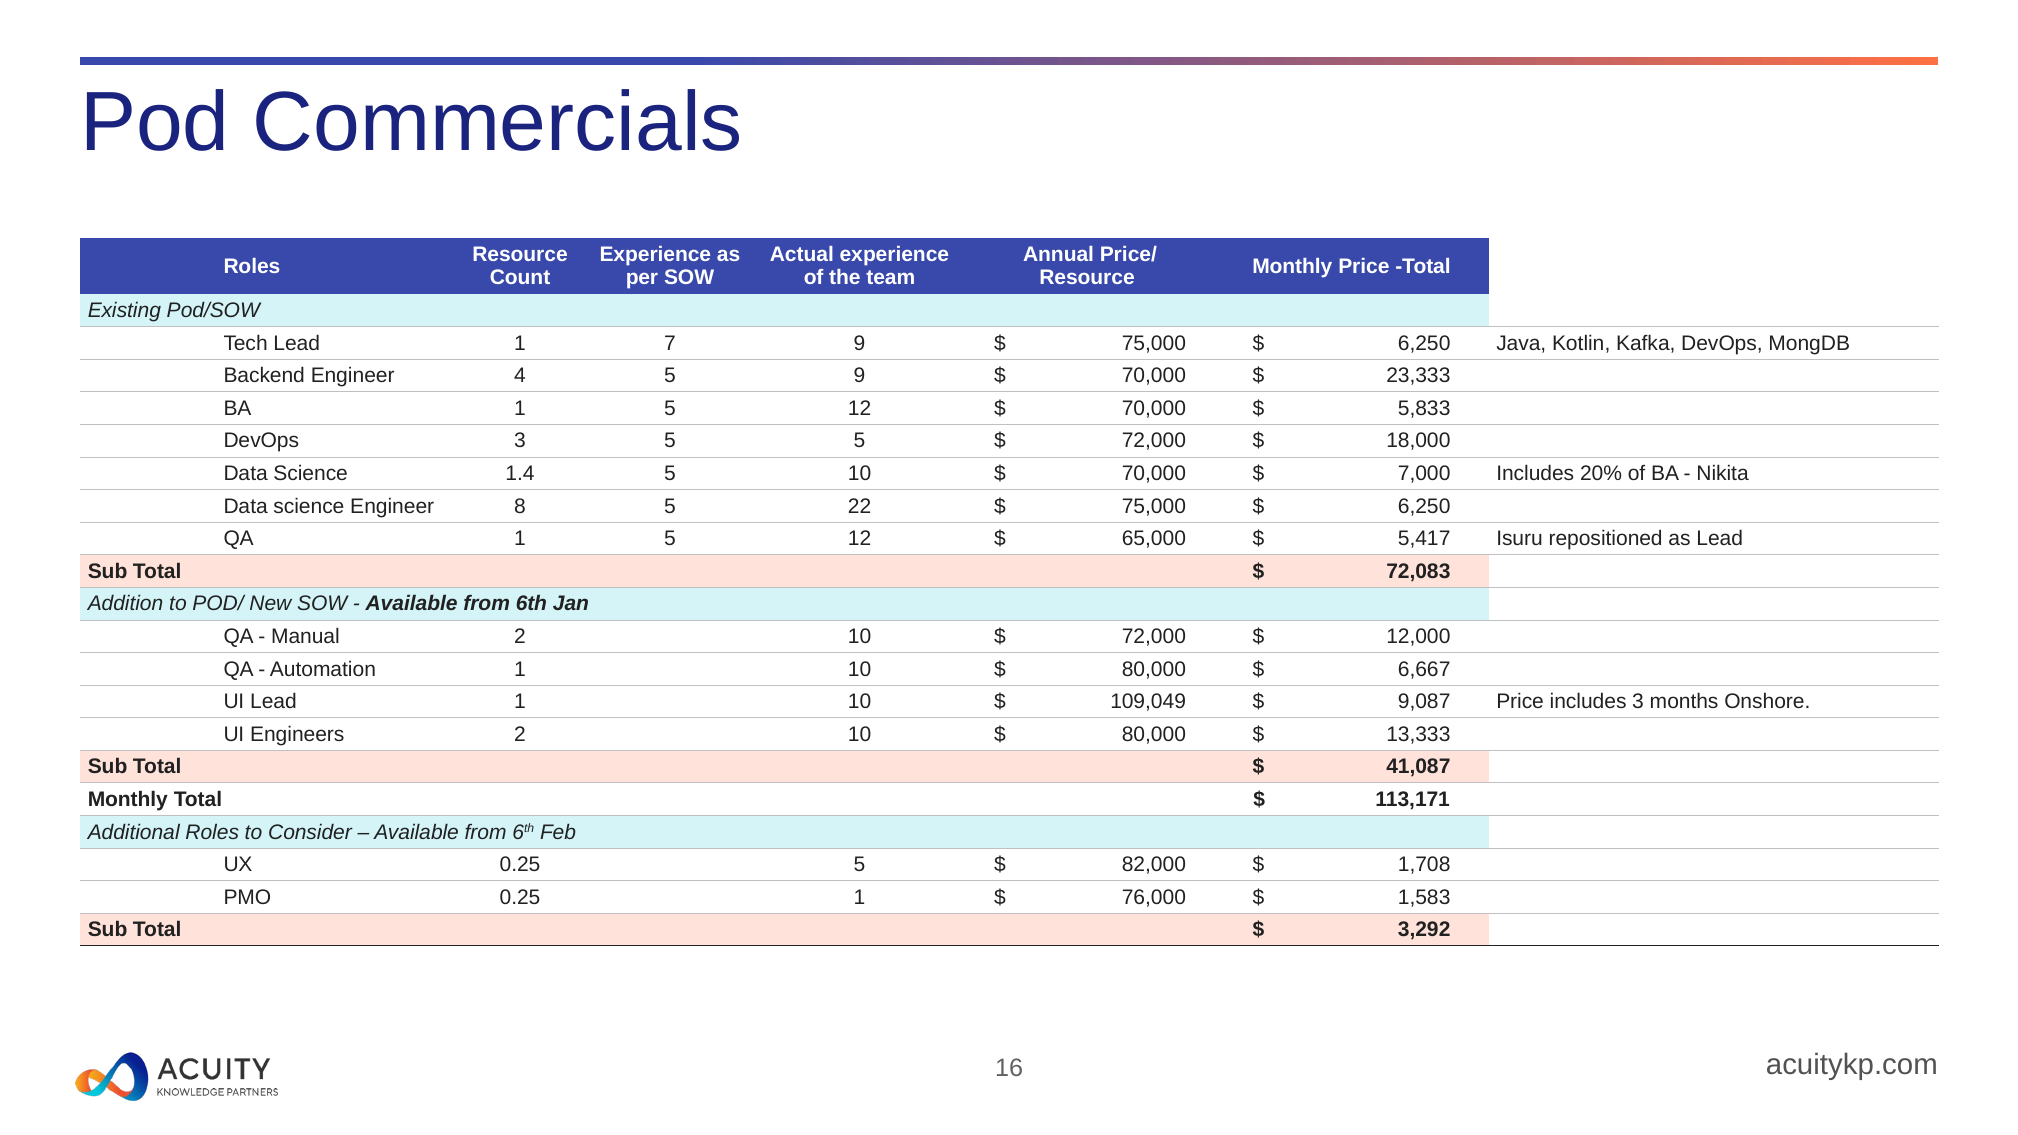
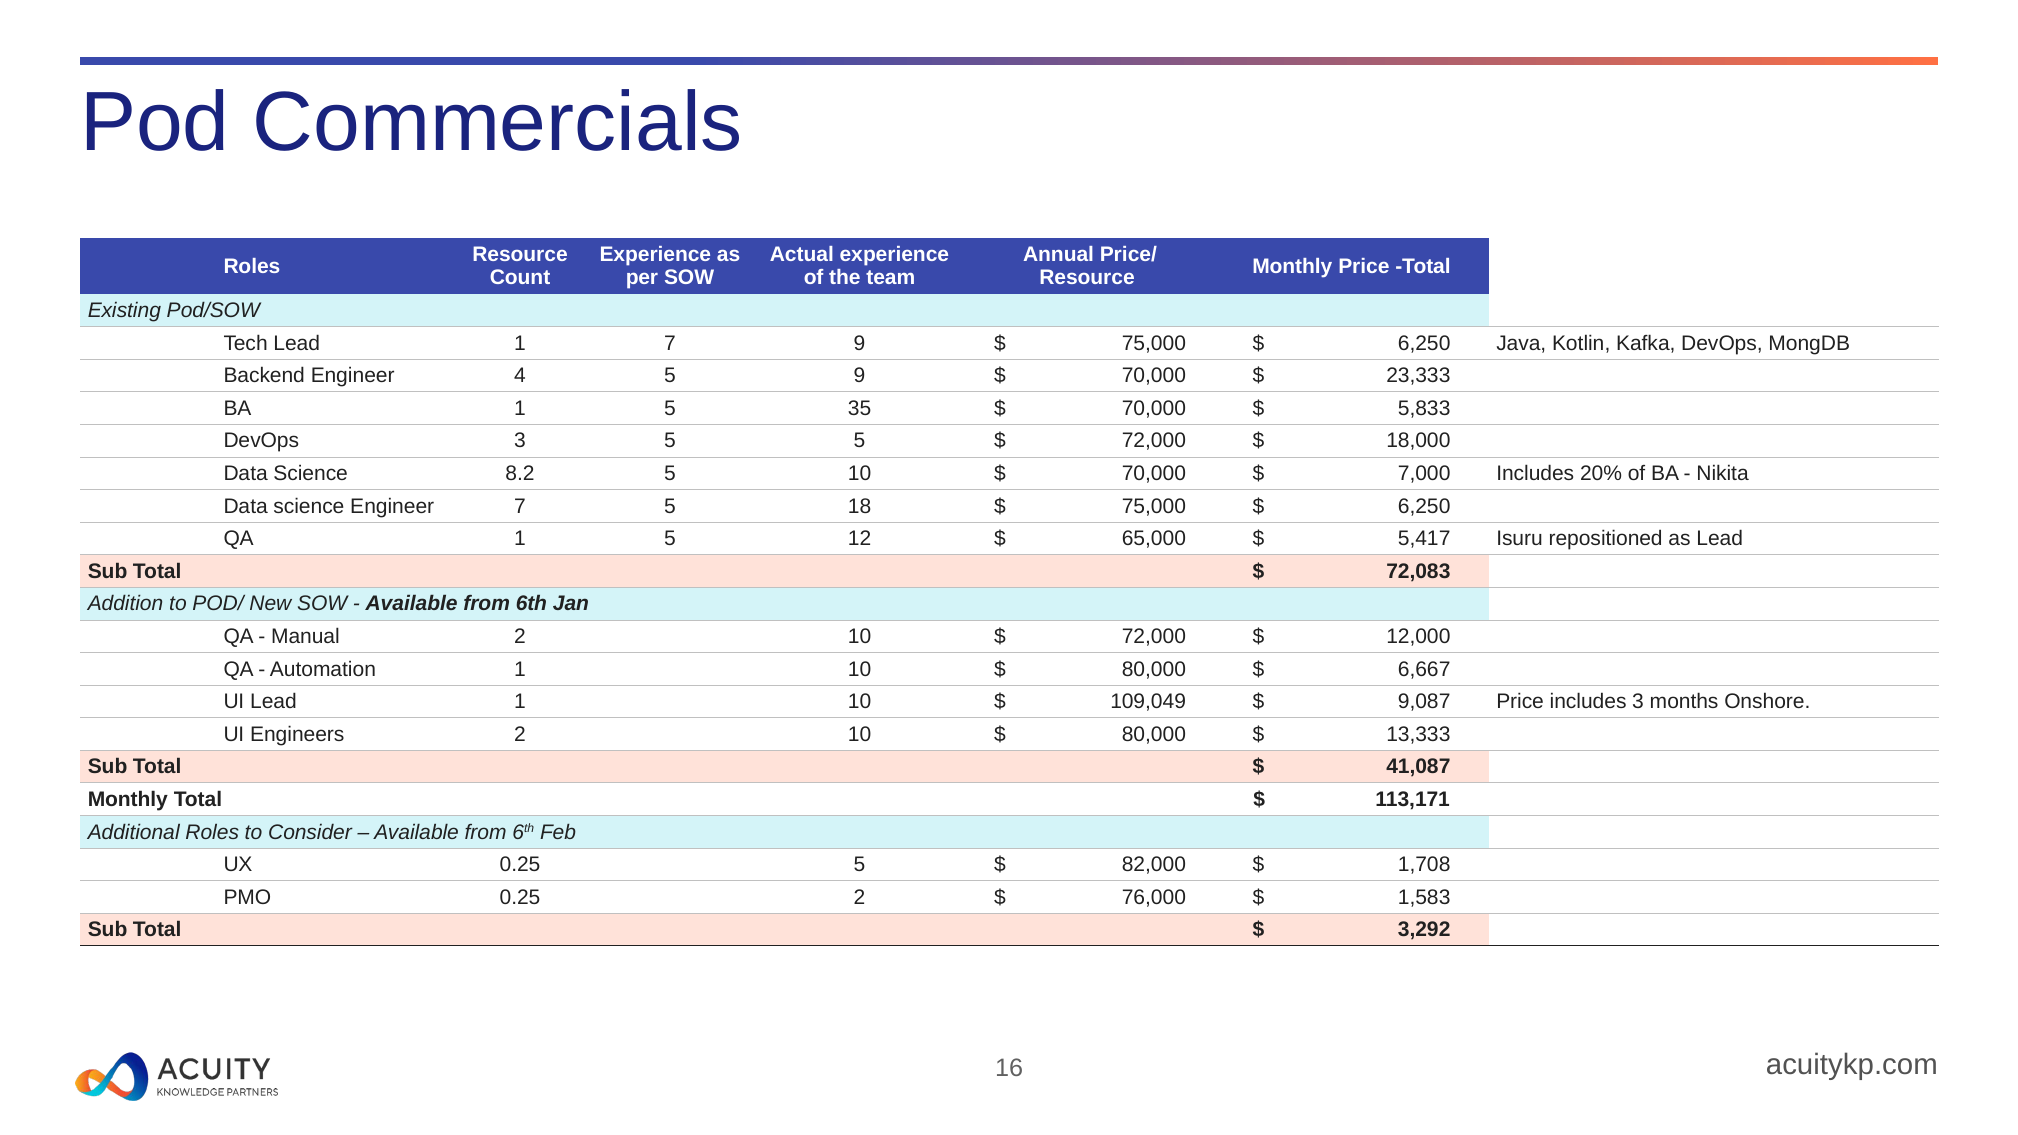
BA 1 5 12: 12 -> 35
1.4: 1.4 -> 8.2
Engineer 8: 8 -> 7
22: 22 -> 18
0.25 1: 1 -> 2
